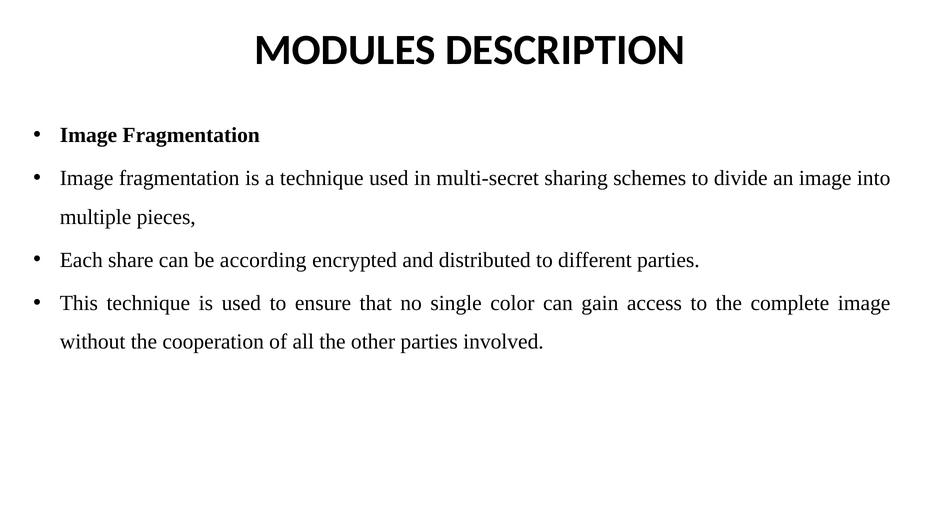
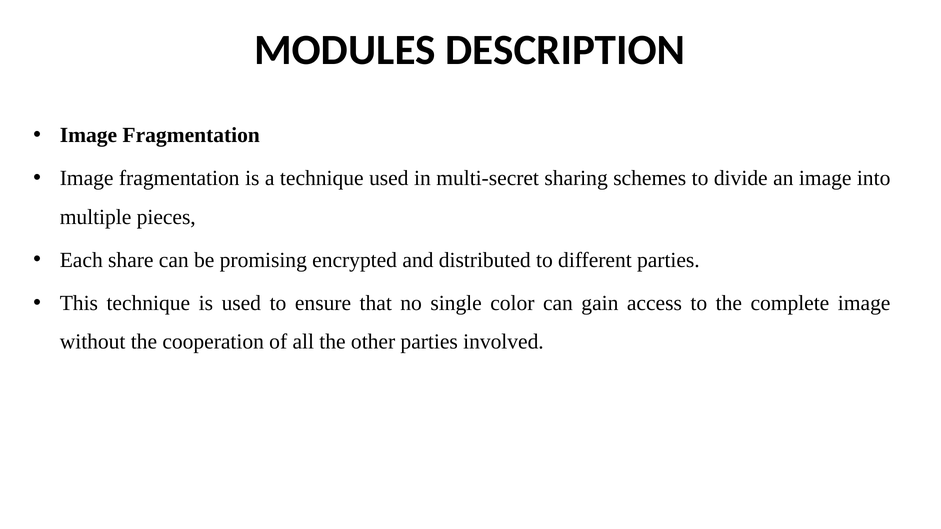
according: according -> promising
